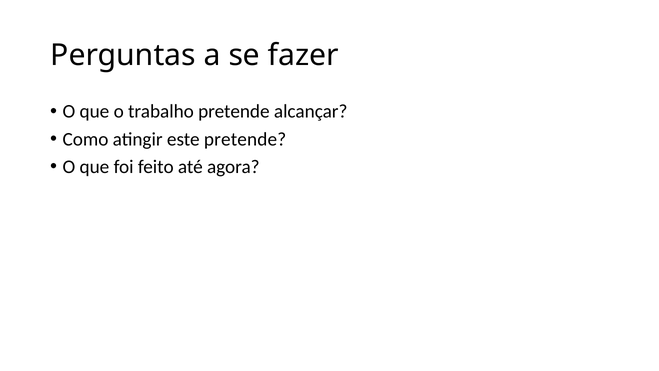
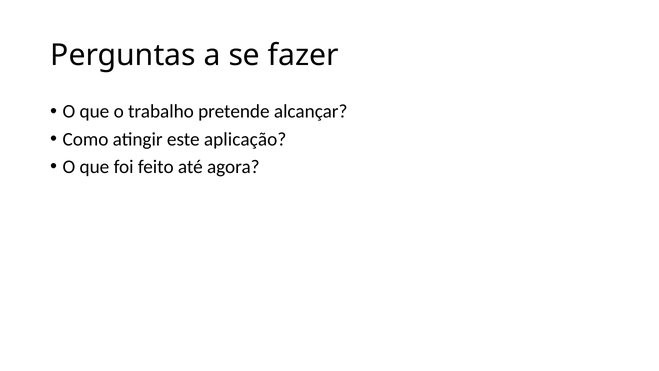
este pretende: pretende -> aplicação
